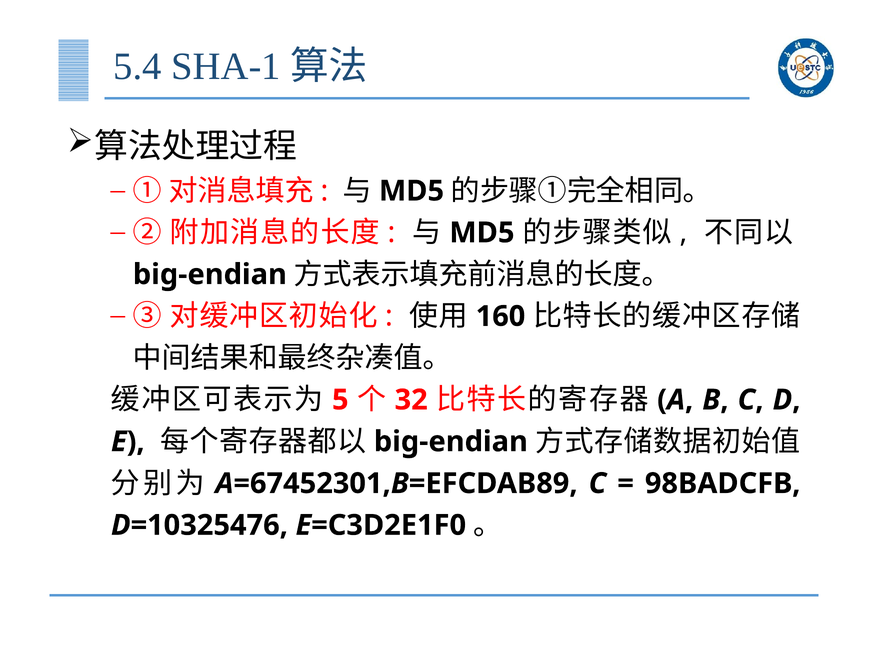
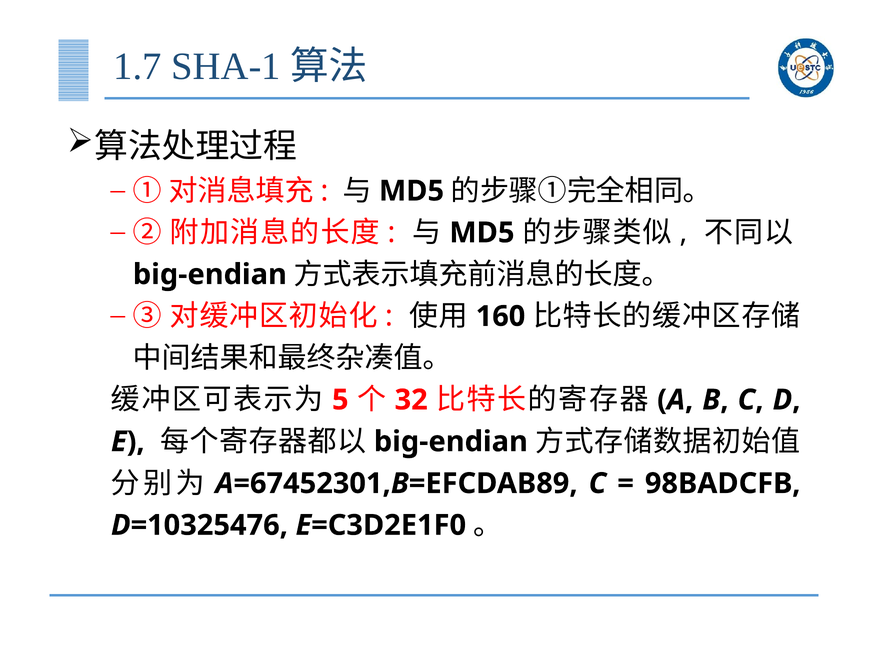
5.4: 5.4 -> 1.7
